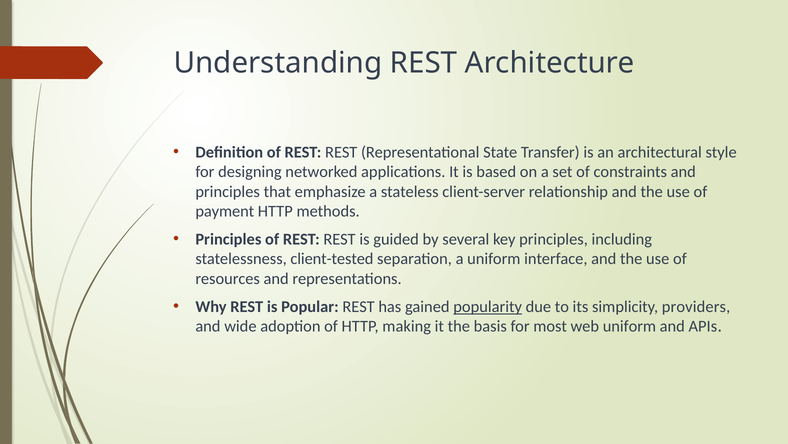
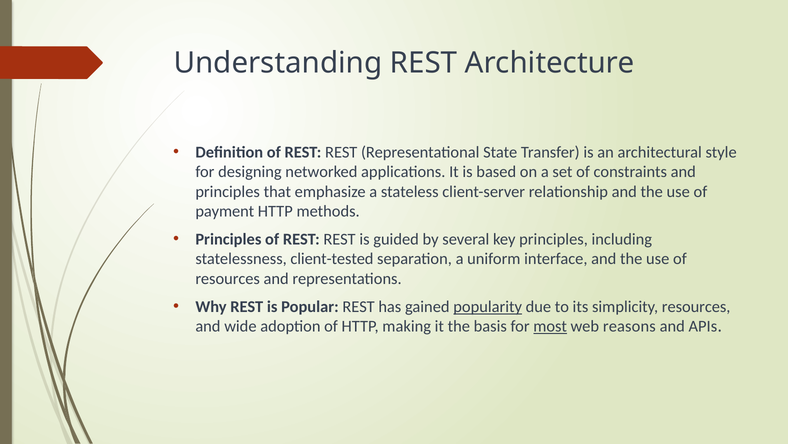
simplicity providers: providers -> resources
most underline: none -> present
web uniform: uniform -> reasons
